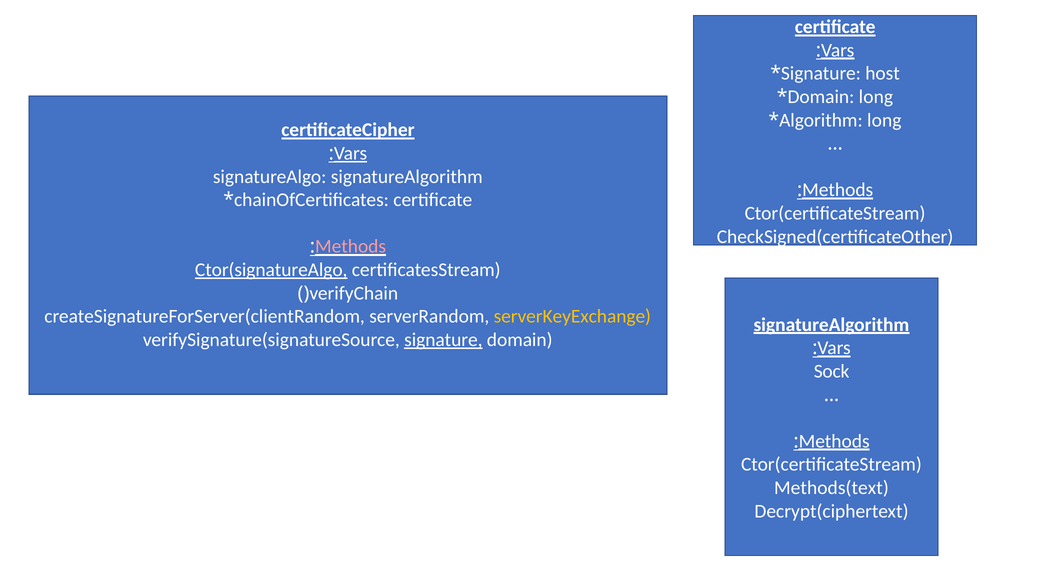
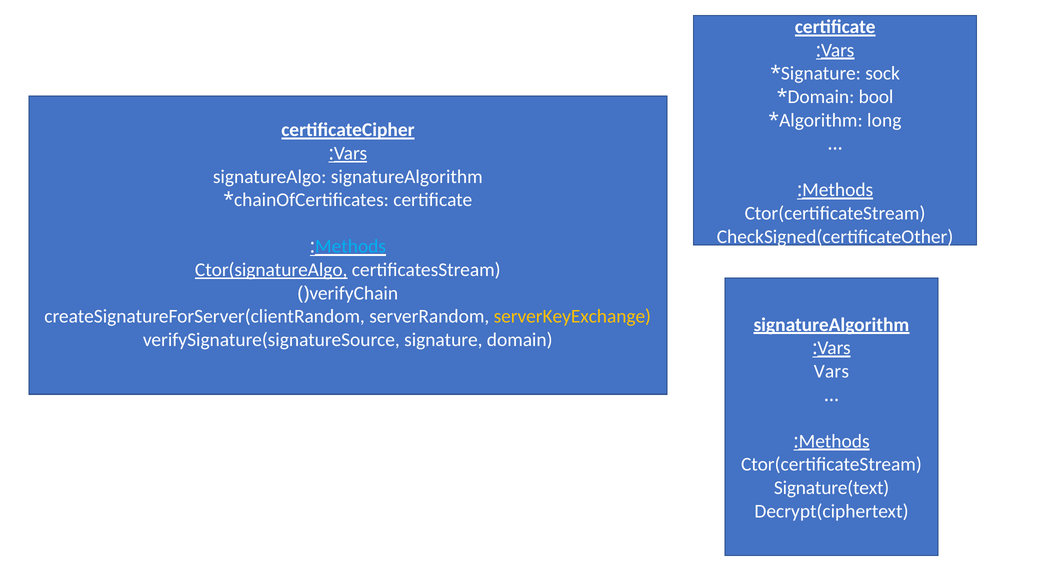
host: host -> sock
Domain long: long -> bool
Methods at (351, 247) colour: pink -> light blue
signature at (443, 340) underline: present -> none
Sock at (832, 371): Sock -> Vars
Methods(text: Methods(text -> Signature(text
